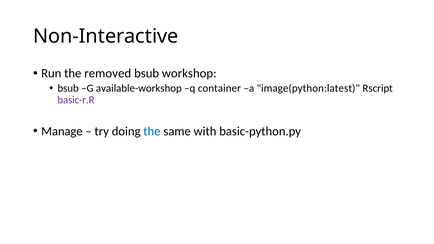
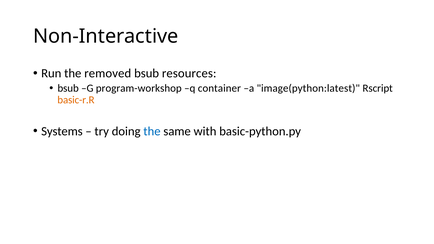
workshop: workshop -> resources
available-workshop: available-workshop -> program-workshop
basic-r.R colour: purple -> orange
Manage: Manage -> Systems
